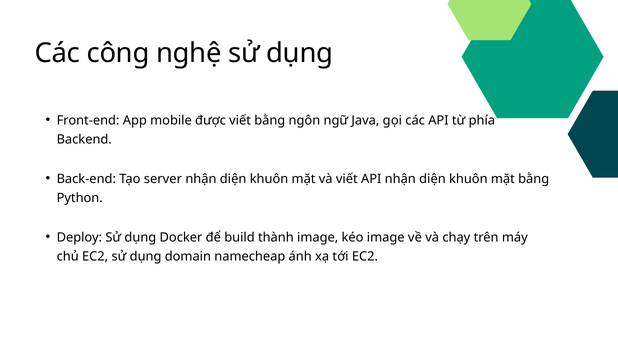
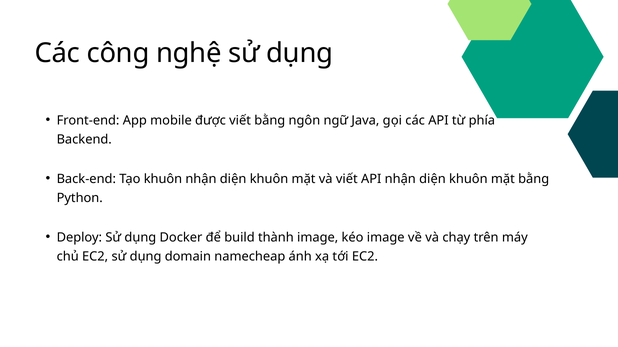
Tạo server: server -> khuôn
